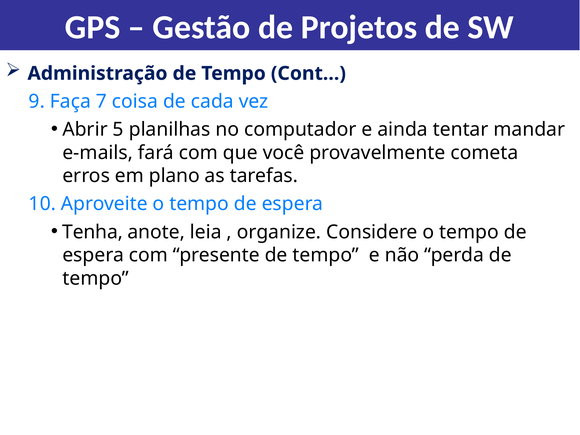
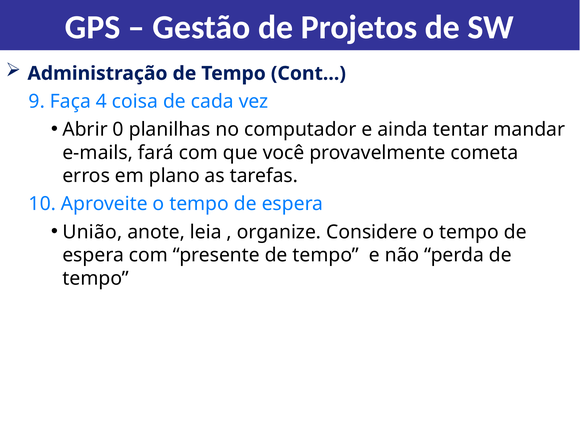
7: 7 -> 4
5: 5 -> 0
Tenha: Tenha -> União
